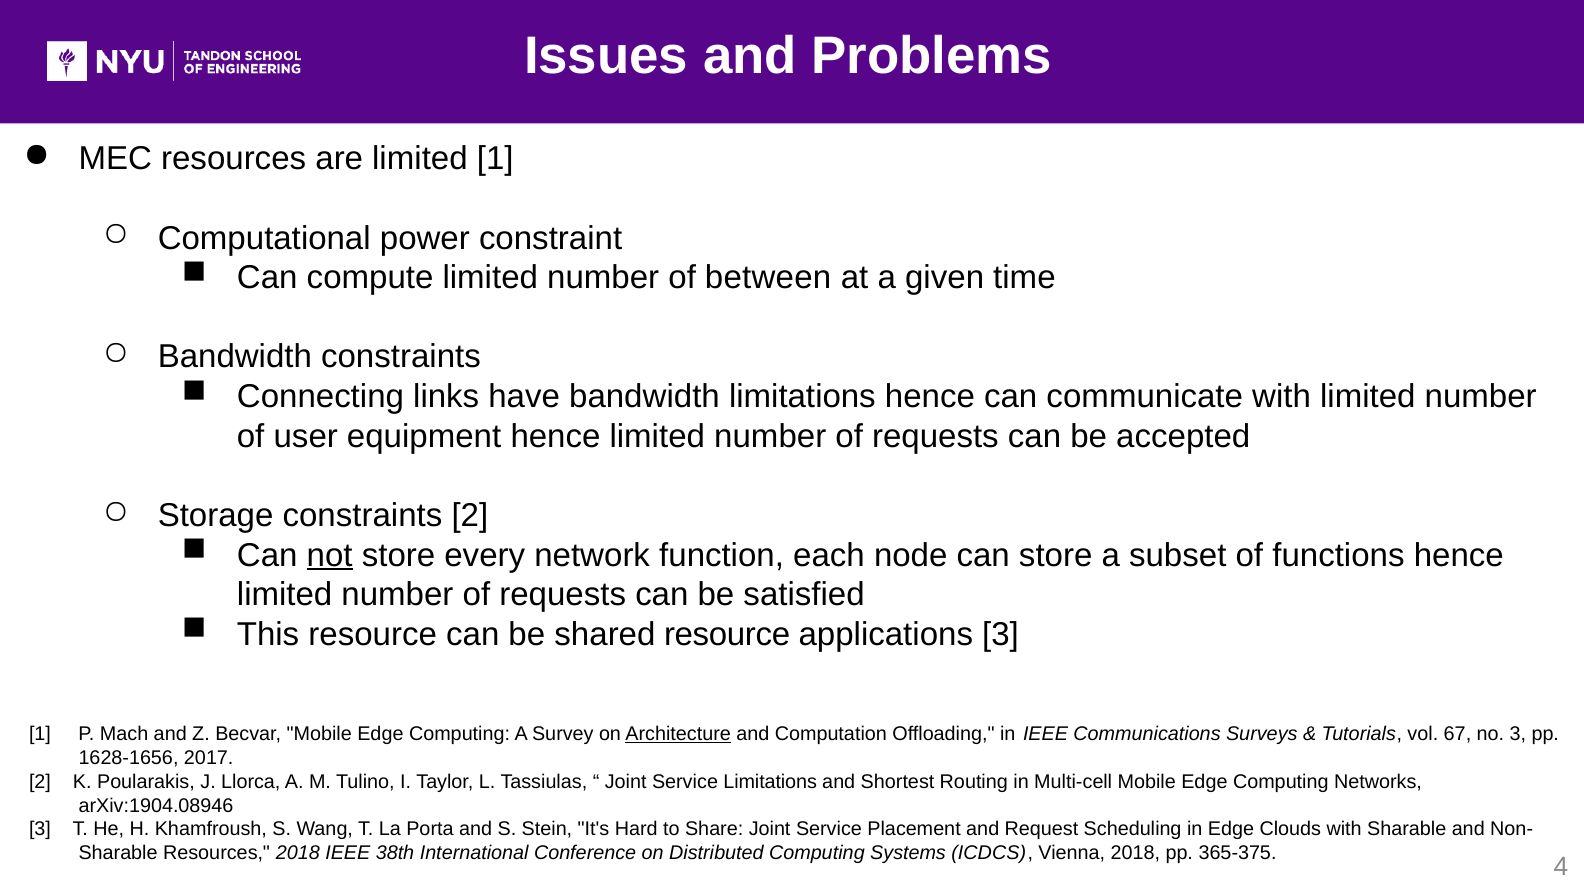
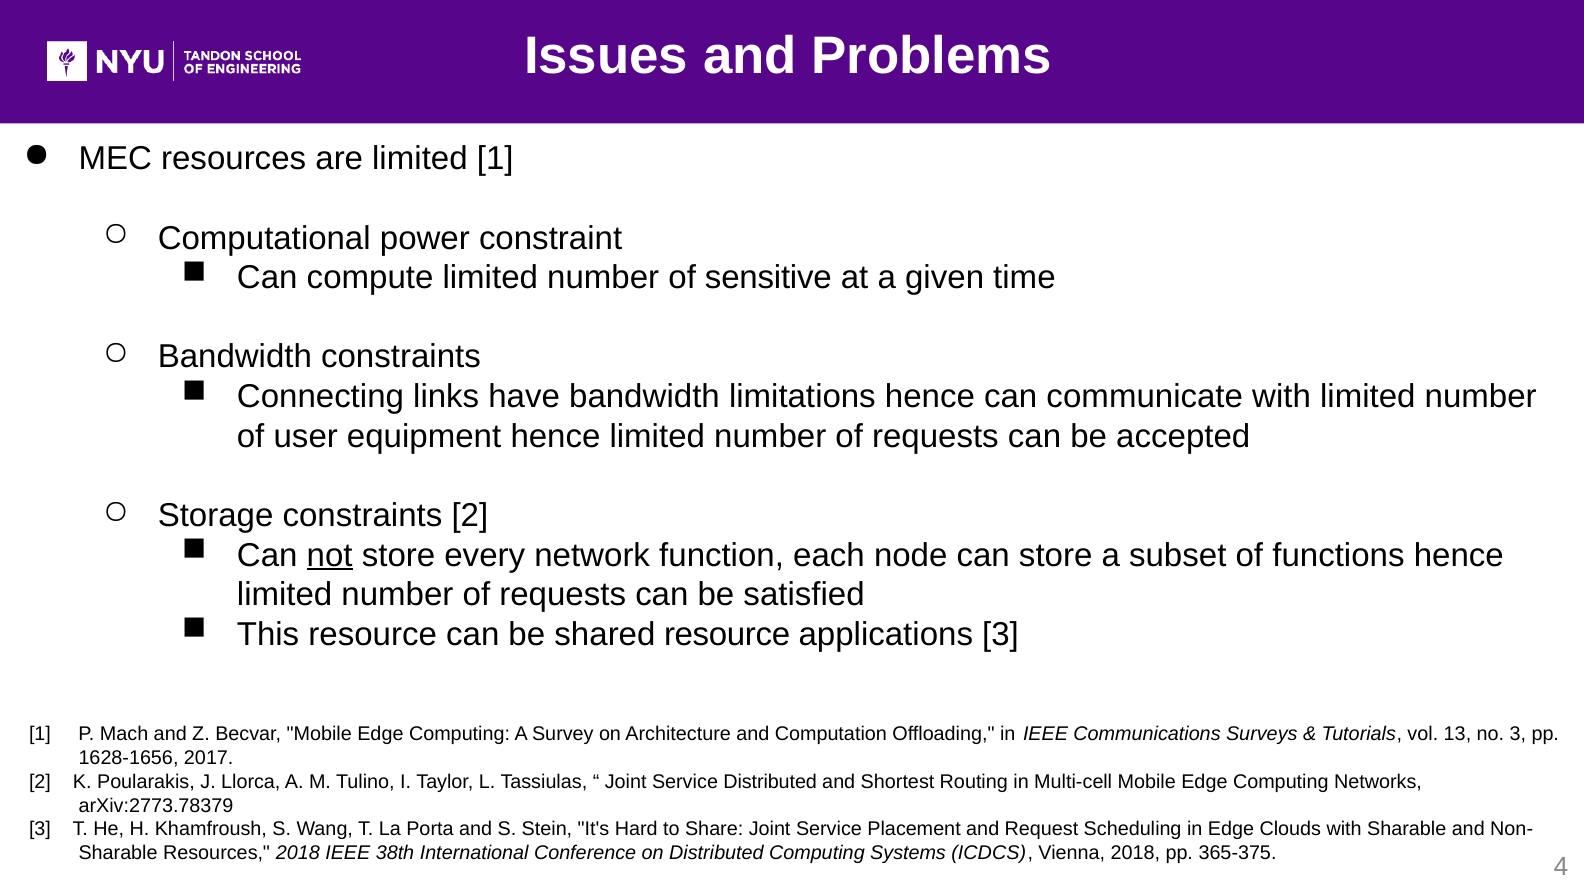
between: between -> sensitive
Architecture underline: present -> none
67: 67 -> 13
Service Limitations: Limitations -> Distributed
arXiv:1904.08946: arXiv:1904.08946 -> arXiv:2773.78379
